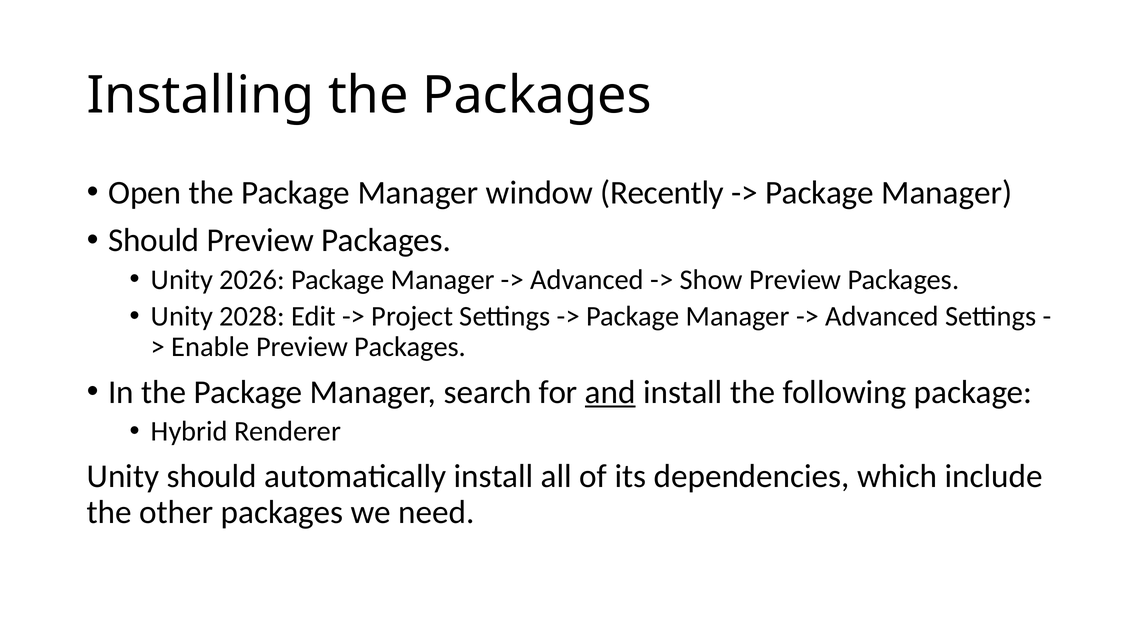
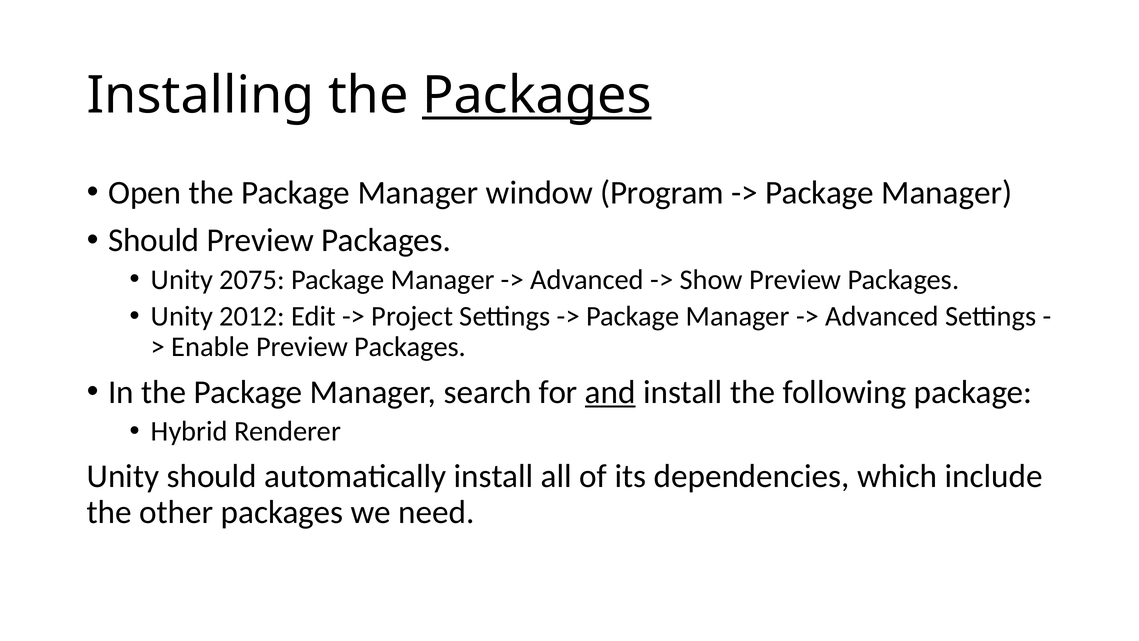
Packages at (537, 96) underline: none -> present
Recently: Recently -> Program
2026: 2026 -> 2075
2028: 2028 -> 2012
